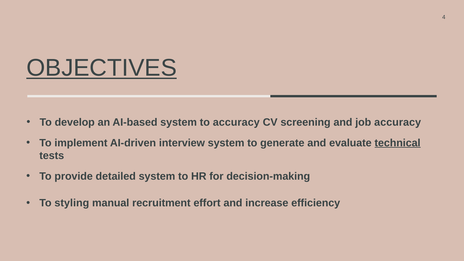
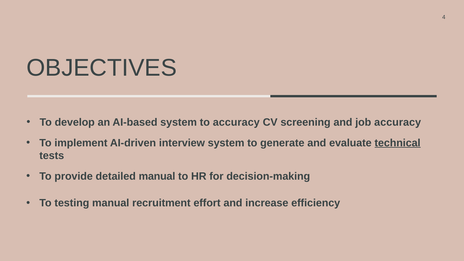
OBJECTIVES underline: present -> none
detailed system: system -> manual
styling: styling -> testing
